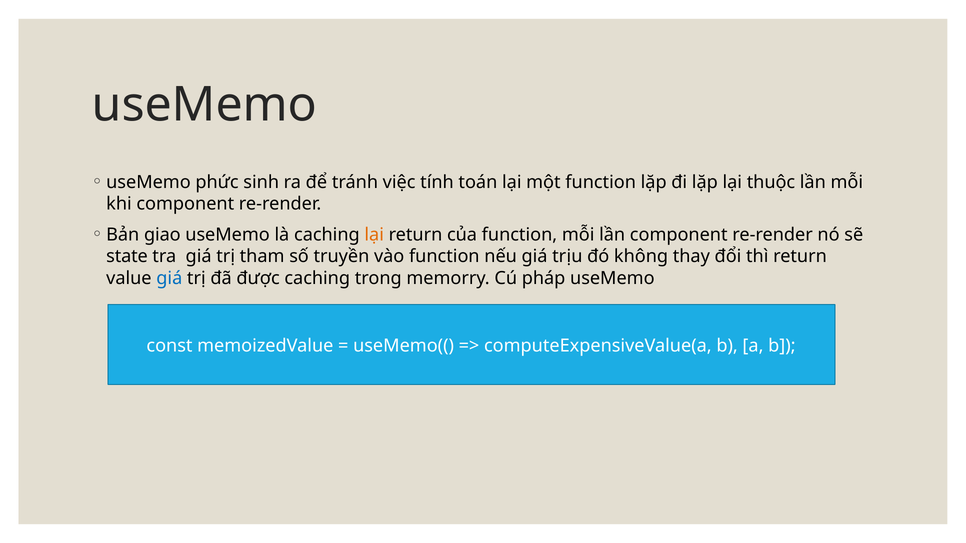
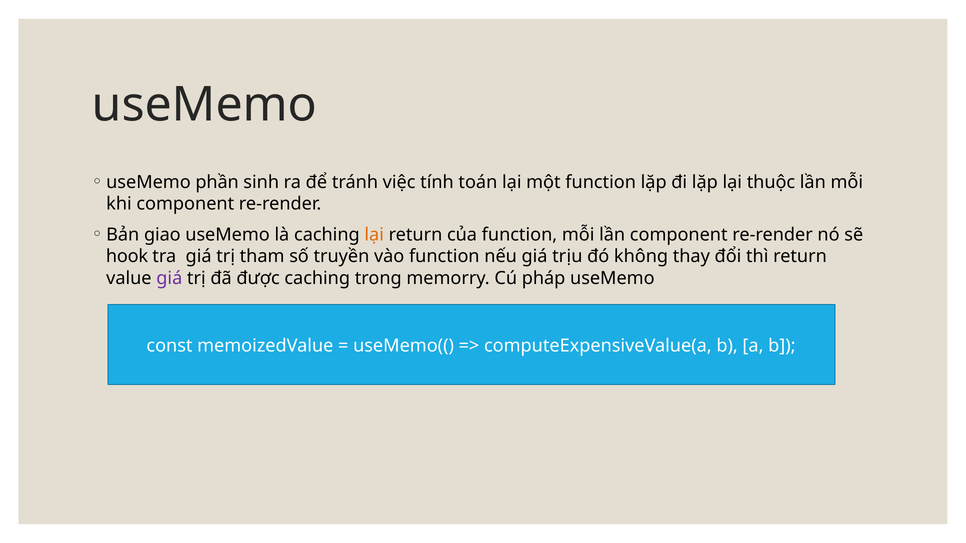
phức: phức -> phần
state: state -> hook
giá at (169, 278) colour: blue -> purple
